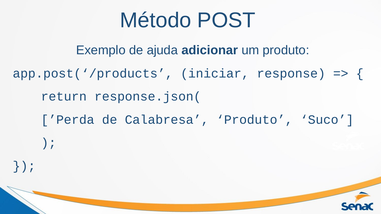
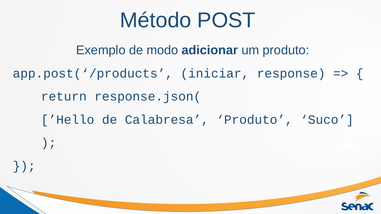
ajuda: ajuda -> modo
’Perda: ’Perda -> ’Hello
